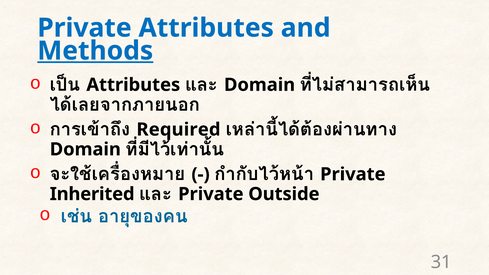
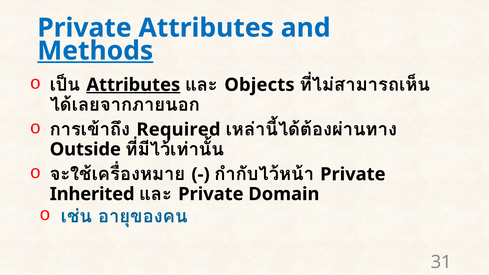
Attributes at (133, 85) underline: none -> present
Domain at (260, 85): Domain -> Objects
Domain at (85, 149): Domain -> Outside
Outside: Outside -> Domain
